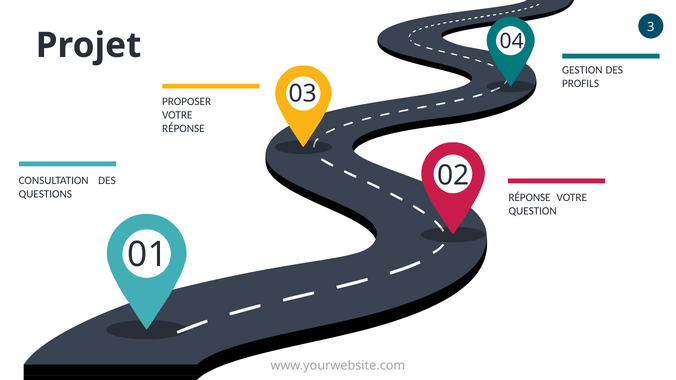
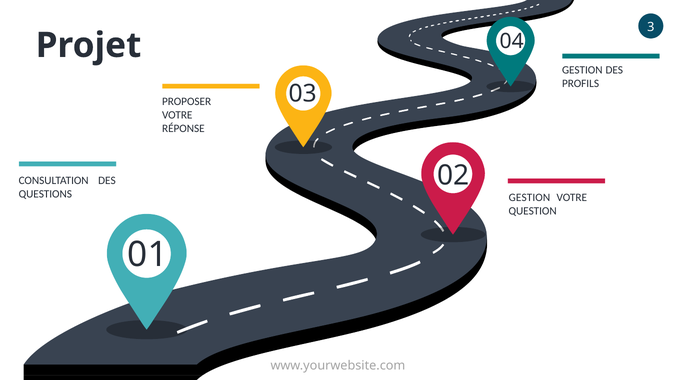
RÉPONSE at (530, 198): RÉPONSE -> GESTION
